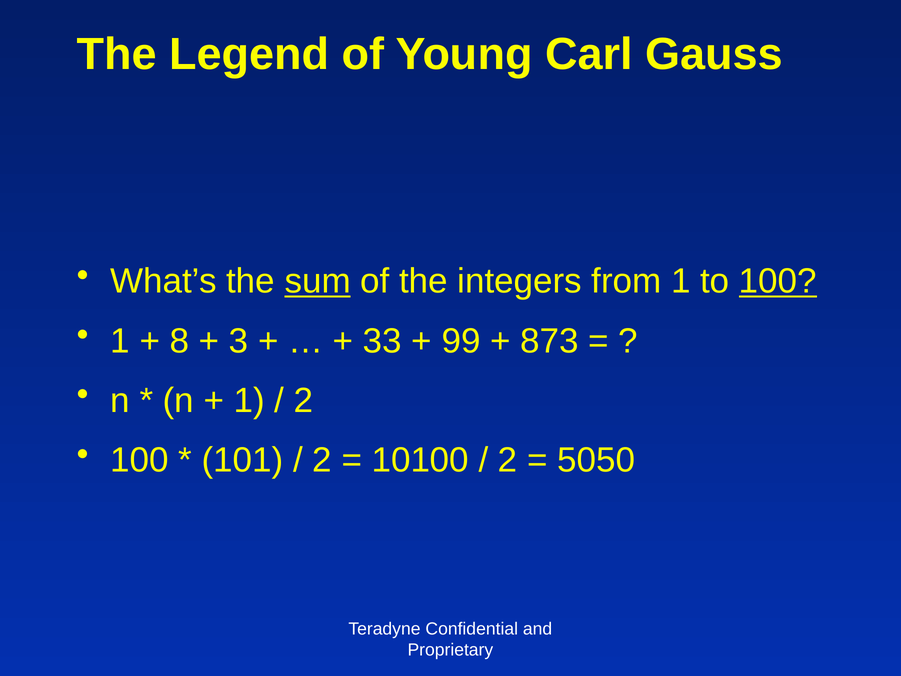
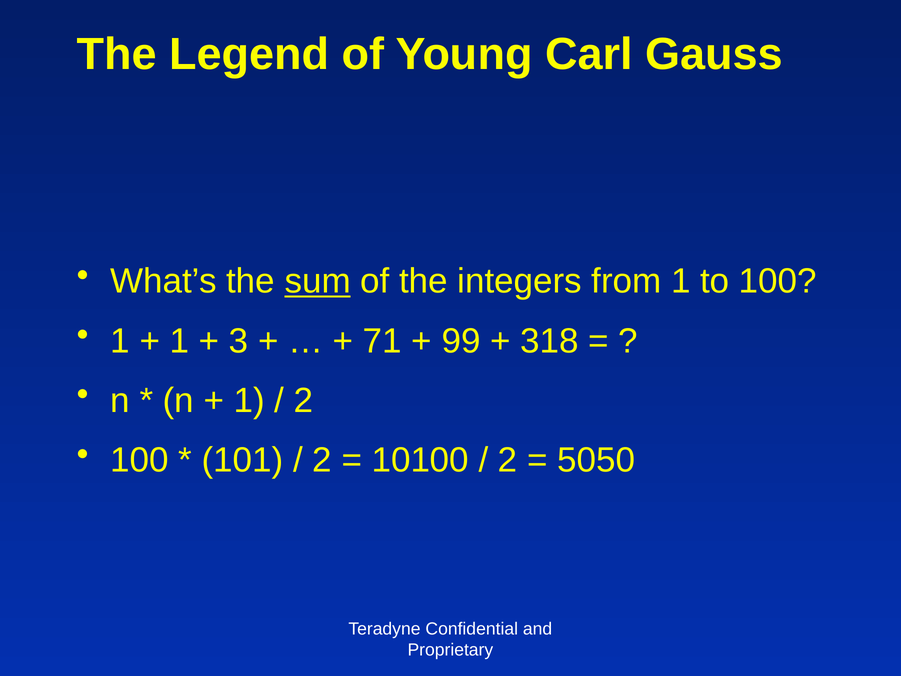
100 at (778, 281) underline: present -> none
8 at (179, 341): 8 -> 1
33: 33 -> 71
873: 873 -> 318
